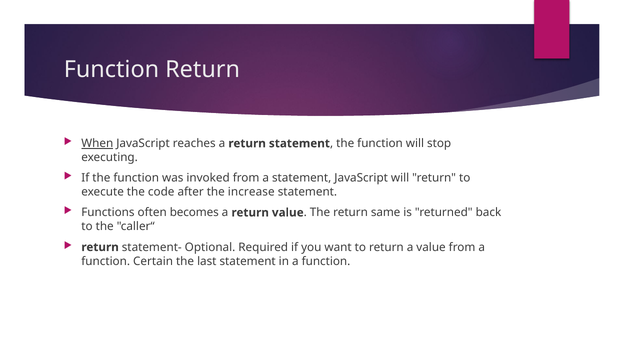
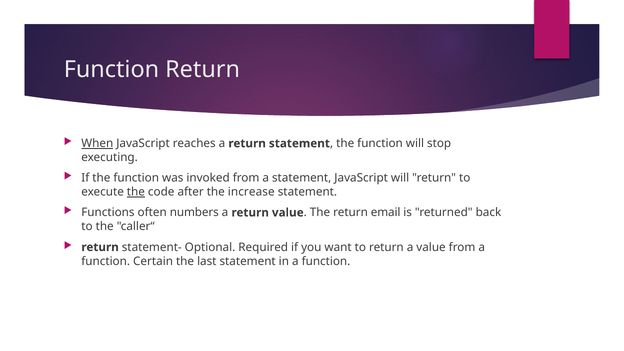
the at (136, 192) underline: none -> present
becomes: becomes -> numbers
same: same -> email
